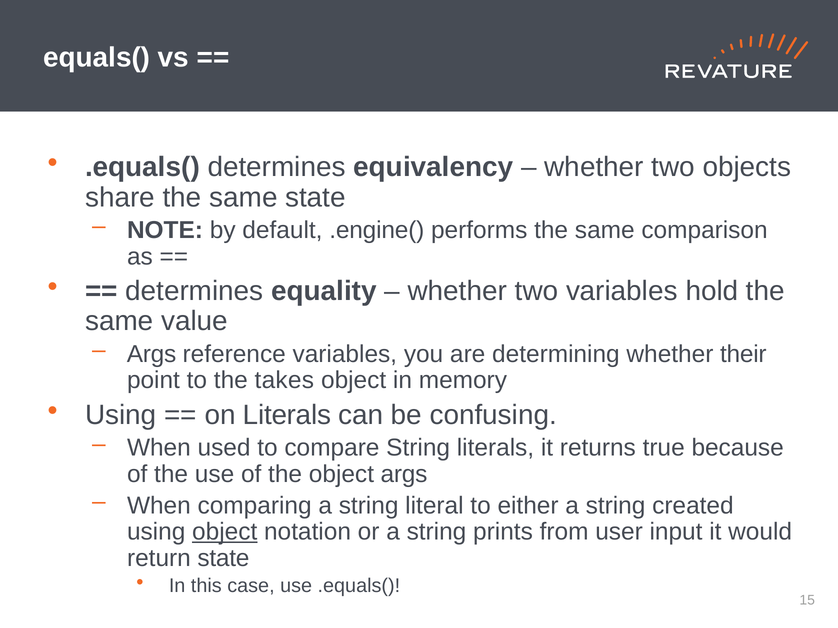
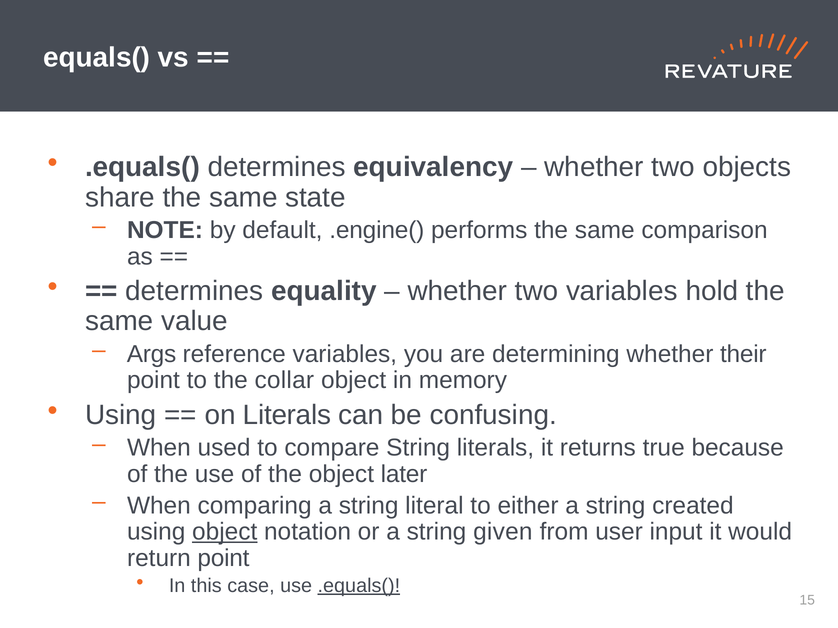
takes: takes -> collar
object args: args -> later
prints: prints -> given
return state: state -> point
.equals( at (359, 586) underline: none -> present
